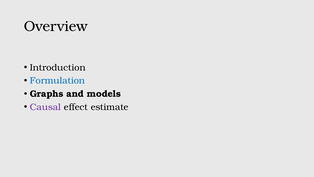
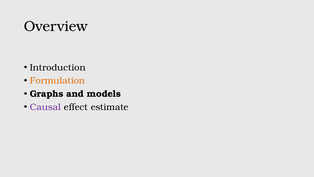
Formulation colour: blue -> orange
